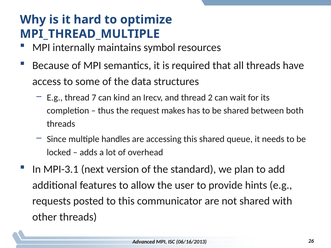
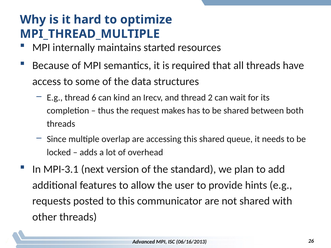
symbol: symbol -> started
7: 7 -> 6
handles: handles -> overlap
